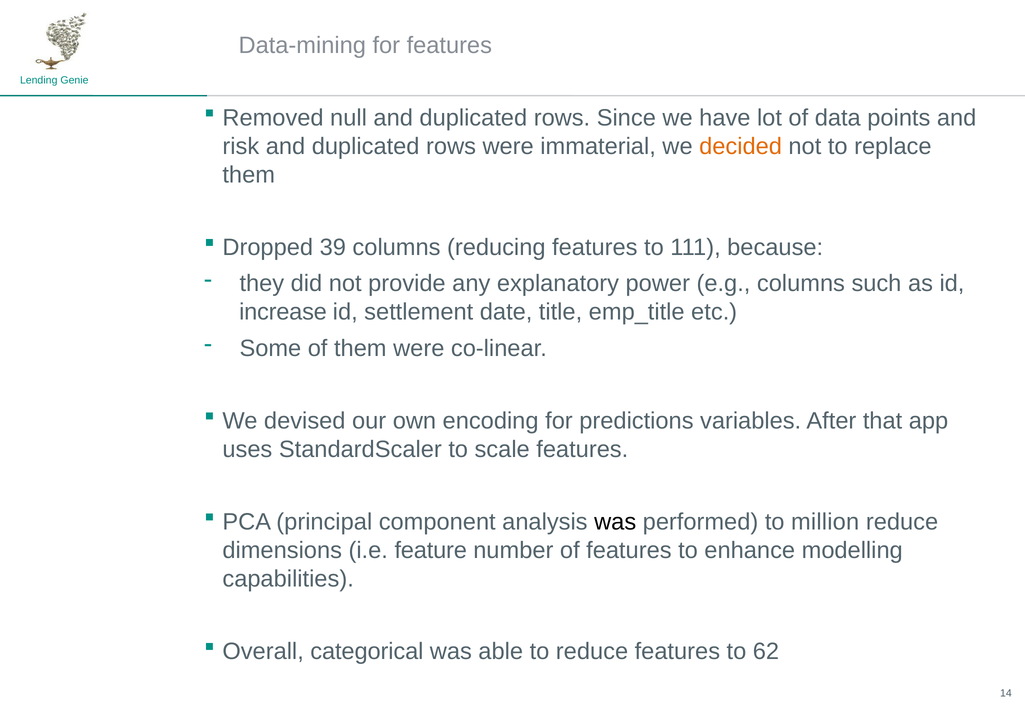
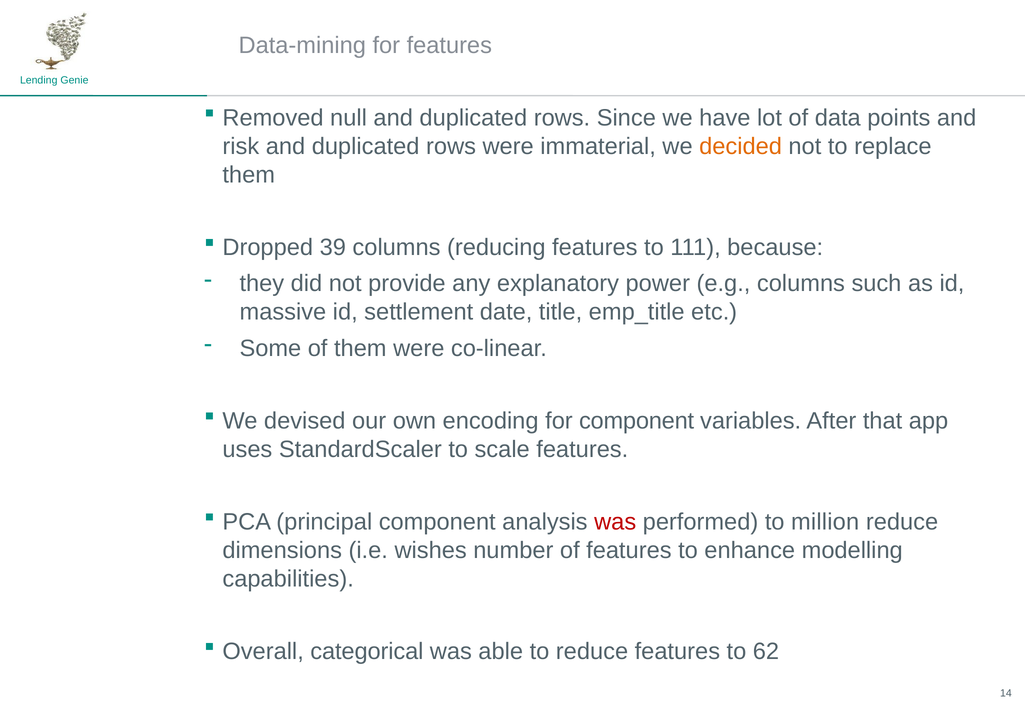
increase: increase -> massive
for predictions: predictions -> component
was at (615, 522) colour: black -> red
feature: feature -> wishes
